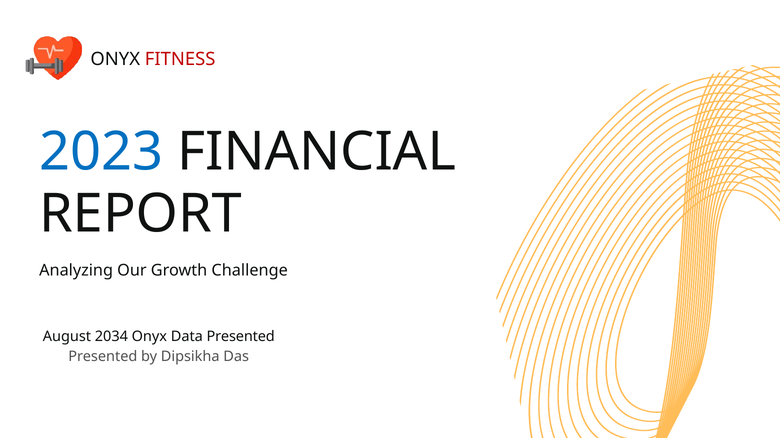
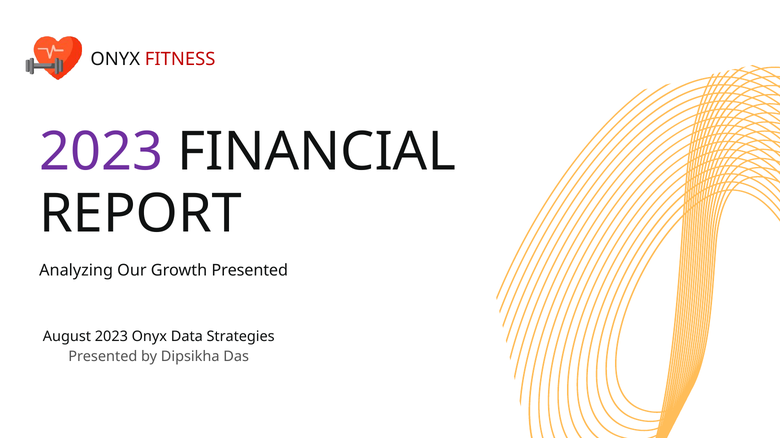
2023 at (101, 152) colour: blue -> purple
Growth Challenge: Challenge -> Presented
August 2034: 2034 -> 2023
Data Presented: Presented -> Strategies
